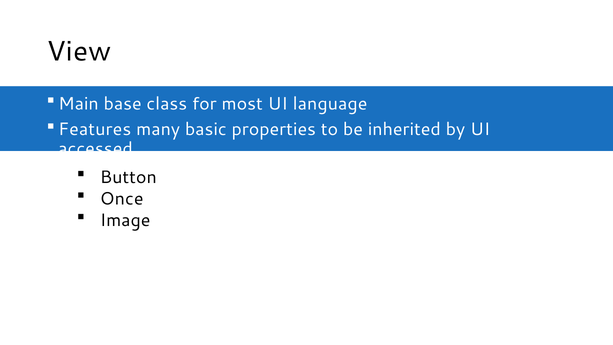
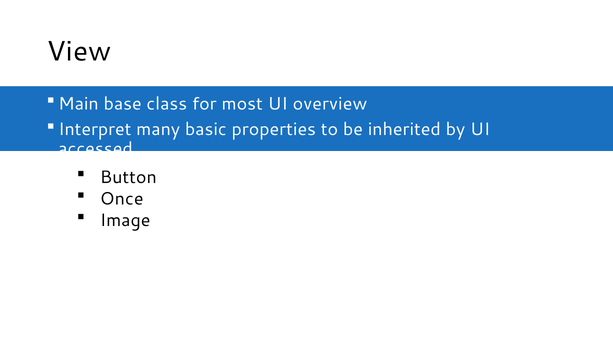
language: language -> overview
Features: Features -> Interpret
